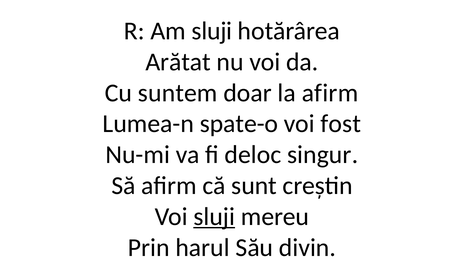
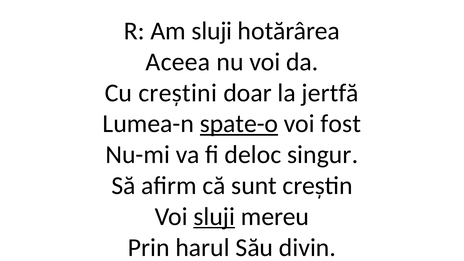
Arătat: Arătat -> Aceea
suntem: suntem -> creștini
la afirm: afirm -> jertfă
spate-o underline: none -> present
